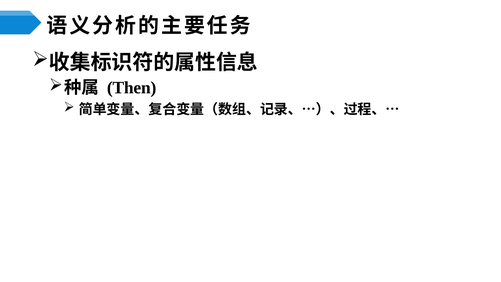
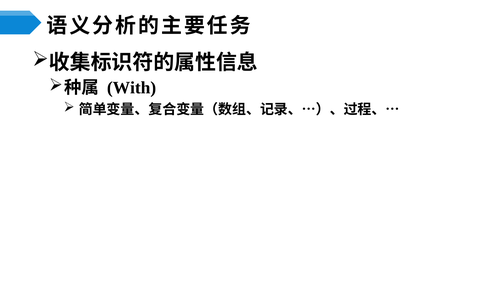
Then: Then -> With
